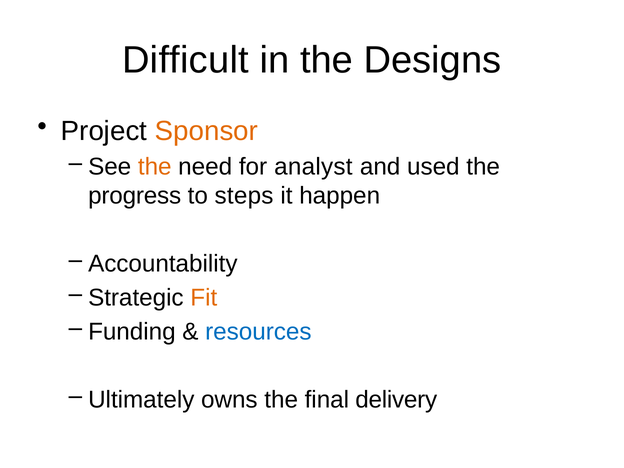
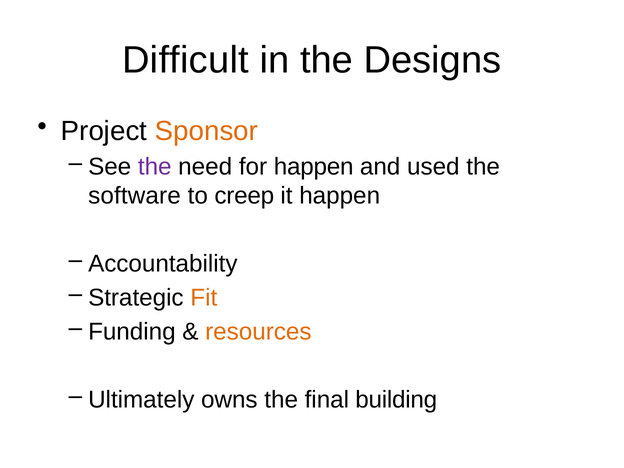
the at (155, 167) colour: orange -> purple
for analyst: analyst -> happen
progress: progress -> software
steps: steps -> creep
resources colour: blue -> orange
delivery: delivery -> building
